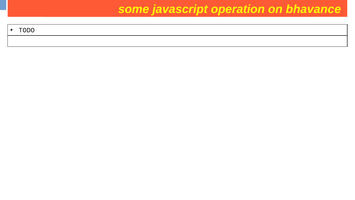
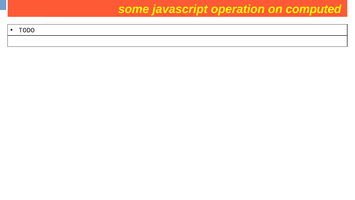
bhavance: bhavance -> computed
